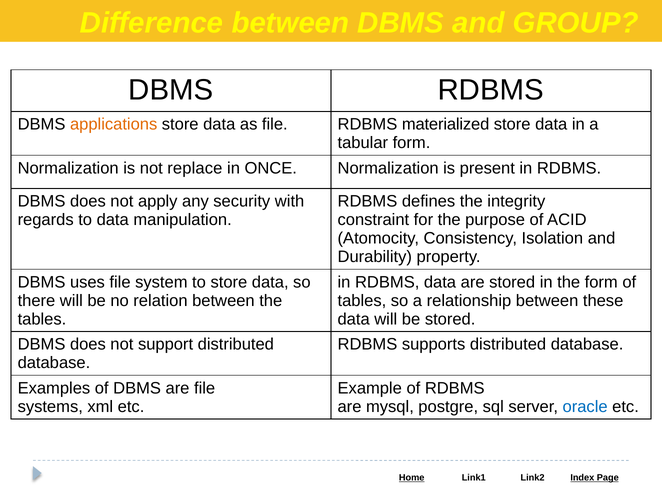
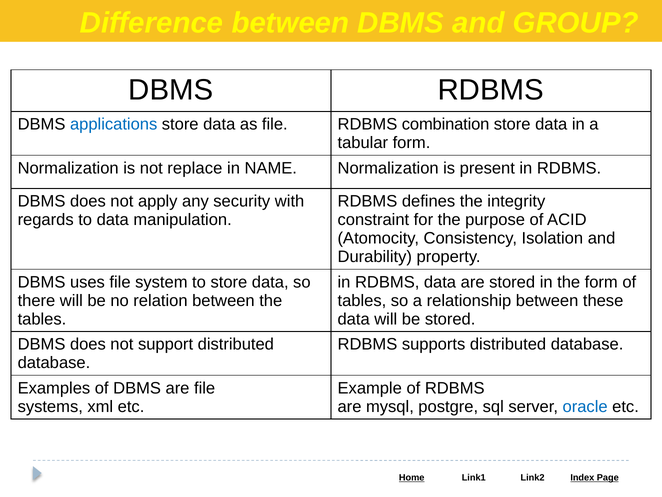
applications colour: orange -> blue
materialized: materialized -> combination
ONCE: ONCE -> NAME
